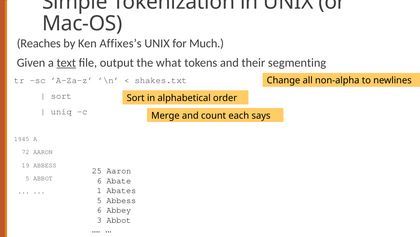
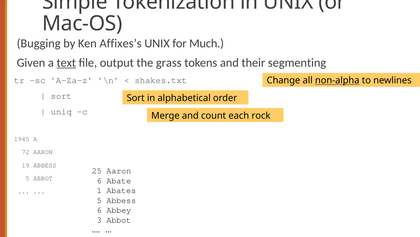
Reaches: Reaches -> Bugging
what: what -> grass
non-alpha underline: none -> present
says: says -> rock
